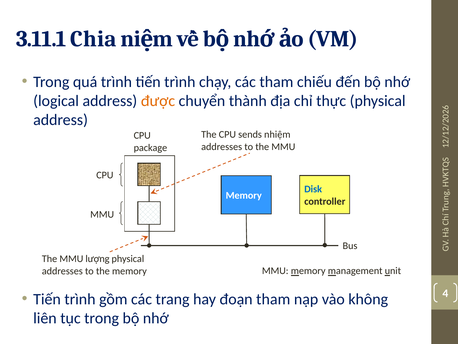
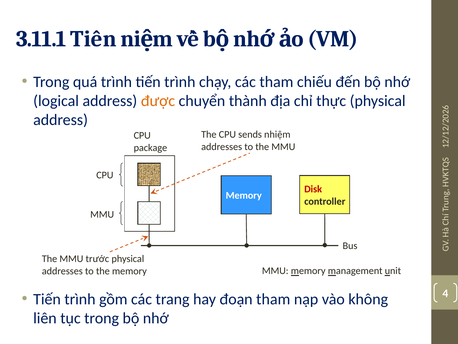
3.11.1 Chia: Chia -> Tiến
Disk colour: blue -> red
lượng: lượng -> trước
